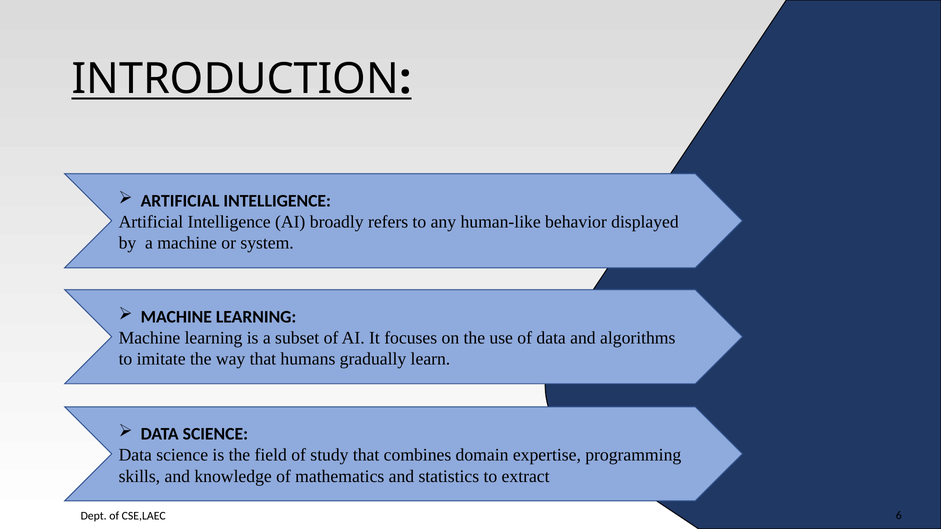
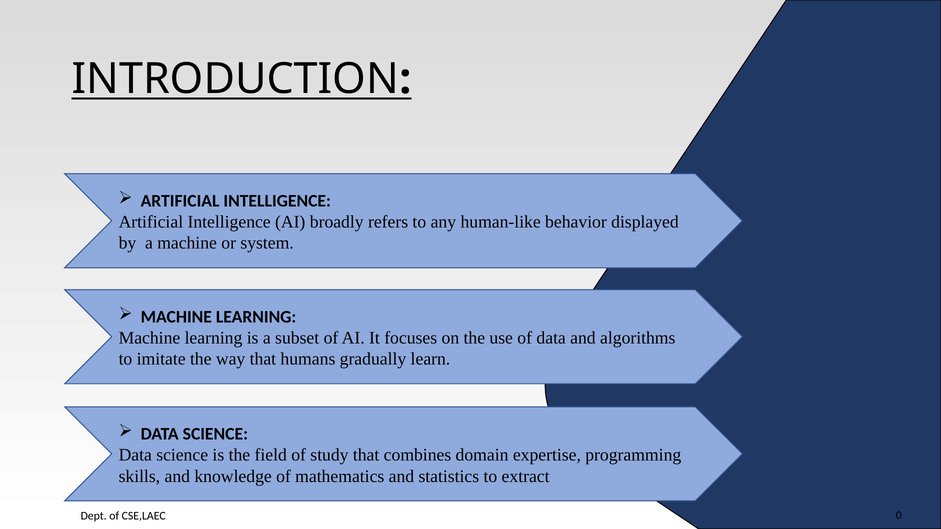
6: 6 -> 0
